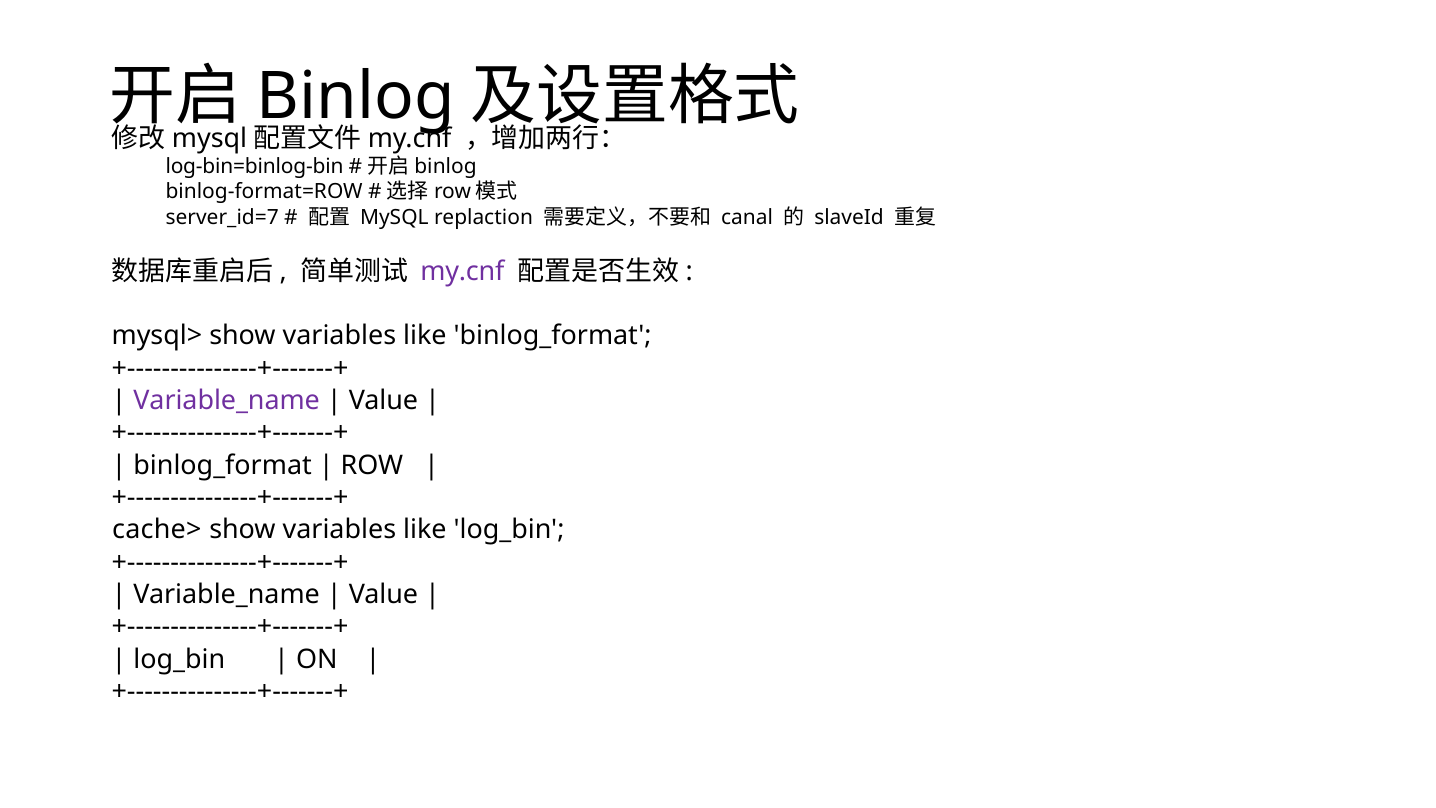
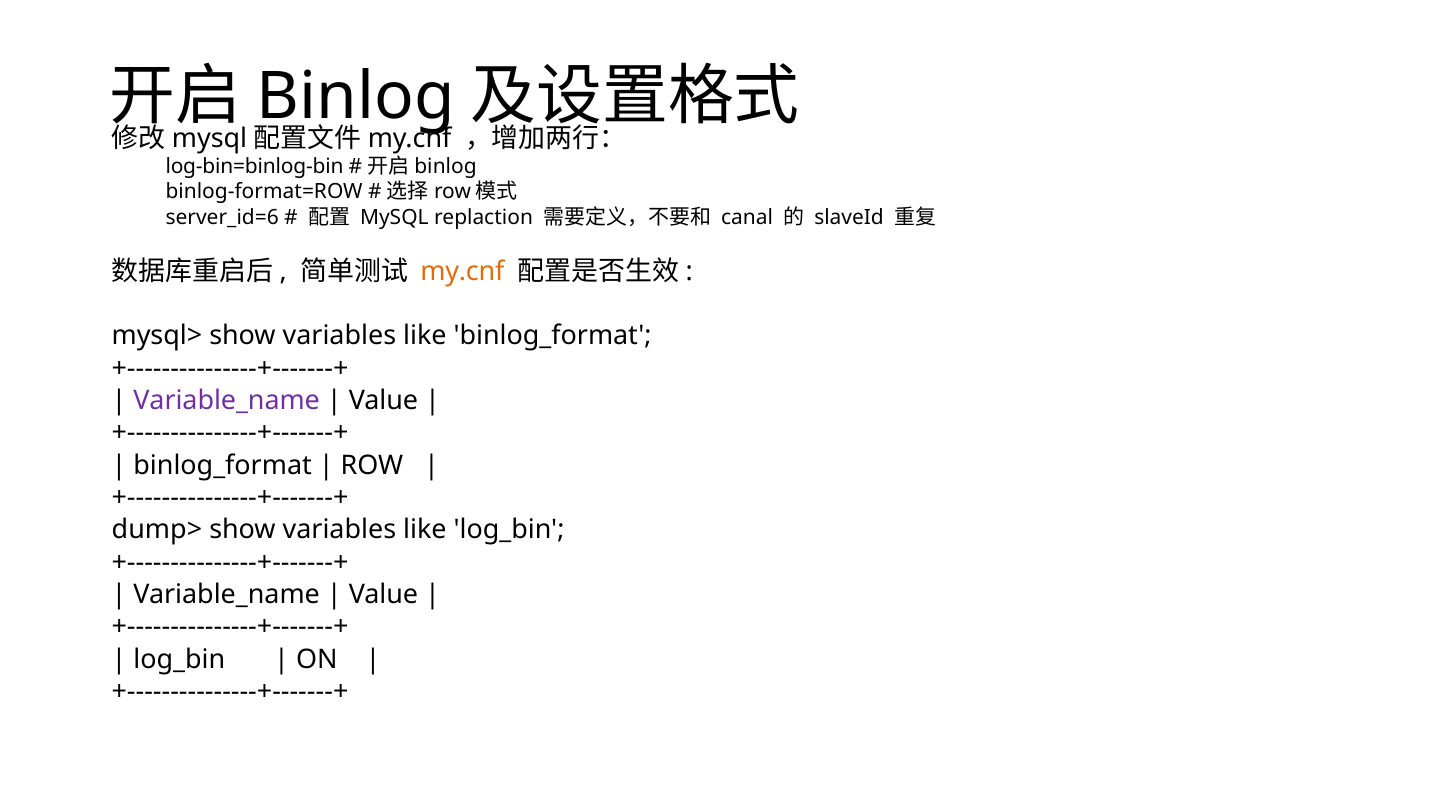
server_id=7: server_id=7 -> server_id=6
my.cnf colour: purple -> orange
cache>: cache> -> dump>
